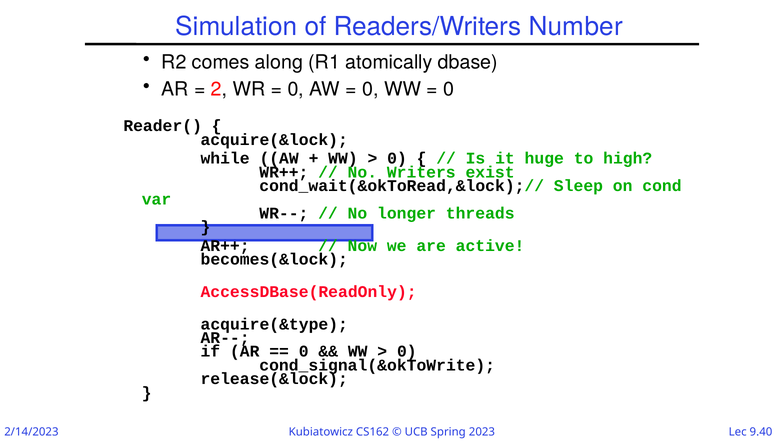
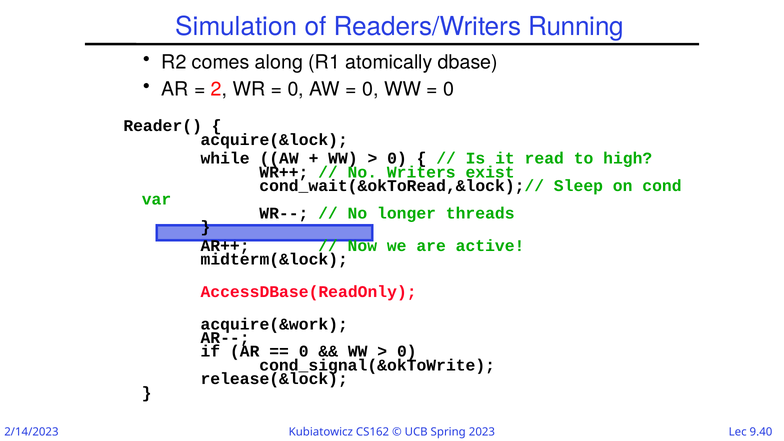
Number: Number -> Running
huge: huge -> read
becomes(&lock: becomes(&lock -> midterm(&lock
acquire(&type: acquire(&type -> acquire(&work
